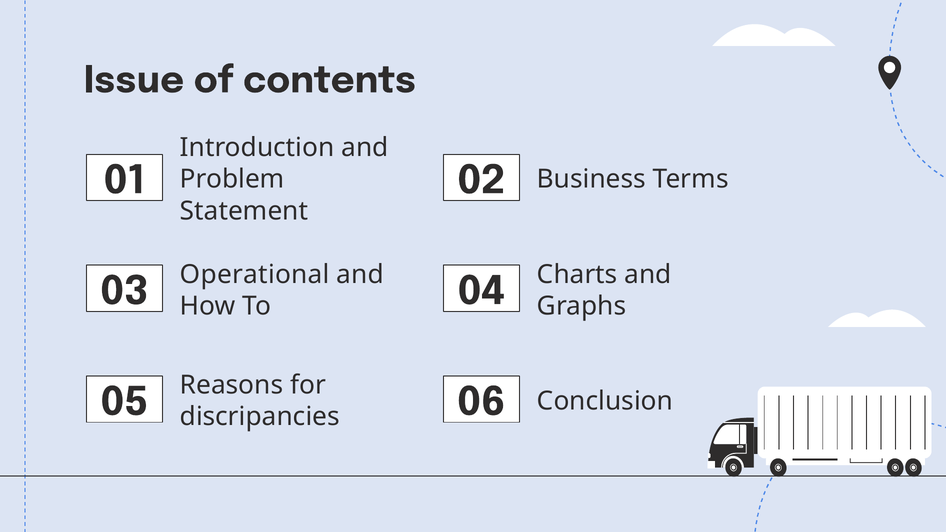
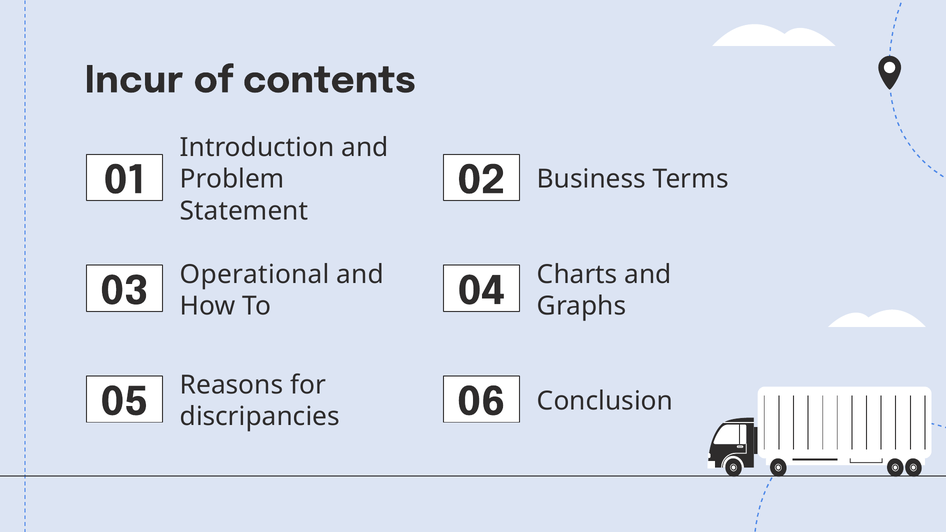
Issue: Issue -> Incur
